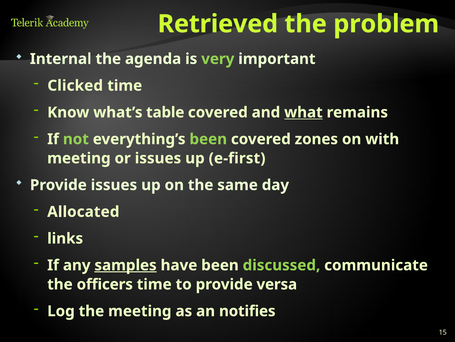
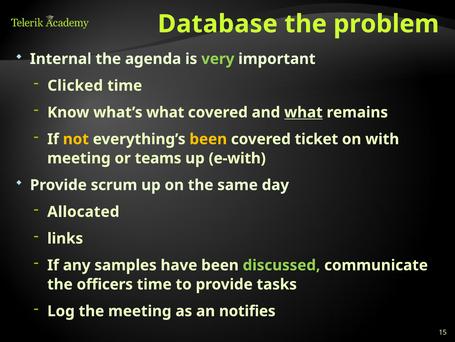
Retrieved: Retrieved -> Database
what’s table: table -> what
not colour: light green -> yellow
been at (208, 139) colour: light green -> yellow
zones: zones -> ticket
or issues: issues -> teams
e-first: e-first -> e-with
Provide issues: issues -> scrum
samples underline: present -> none
versa: versa -> tasks
